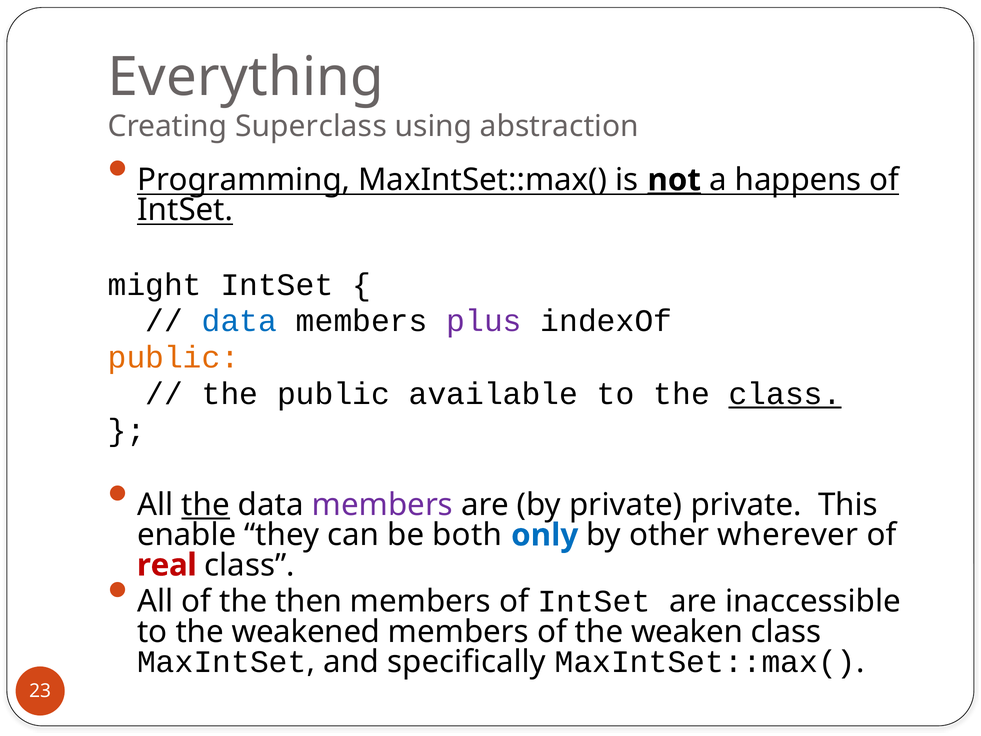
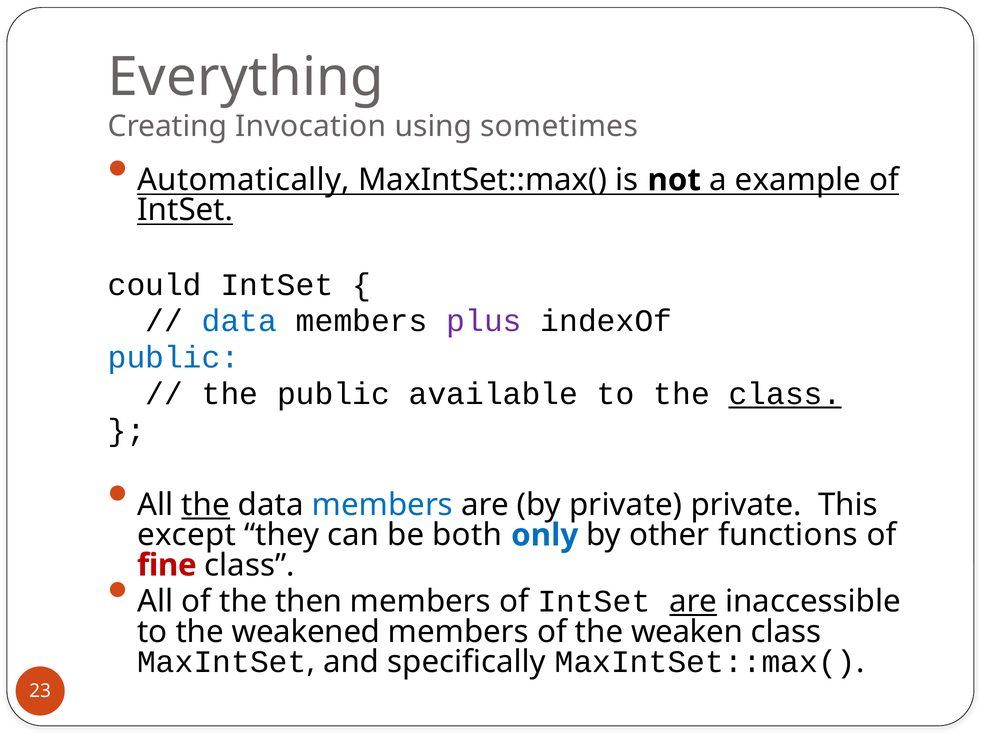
Superclass: Superclass -> Invocation
abstraction: abstraction -> sometimes
Programming: Programming -> Automatically
not underline: present -> none
happens: happens -> example
might: might -> could
public at (174, 357) colour: orange -> blue
members at (382, 505) colour: purple -> blue
enable: enable -> except
wherever: wherever -> functions
real: real -> fine
are at (693, 601) underline: none -> present
